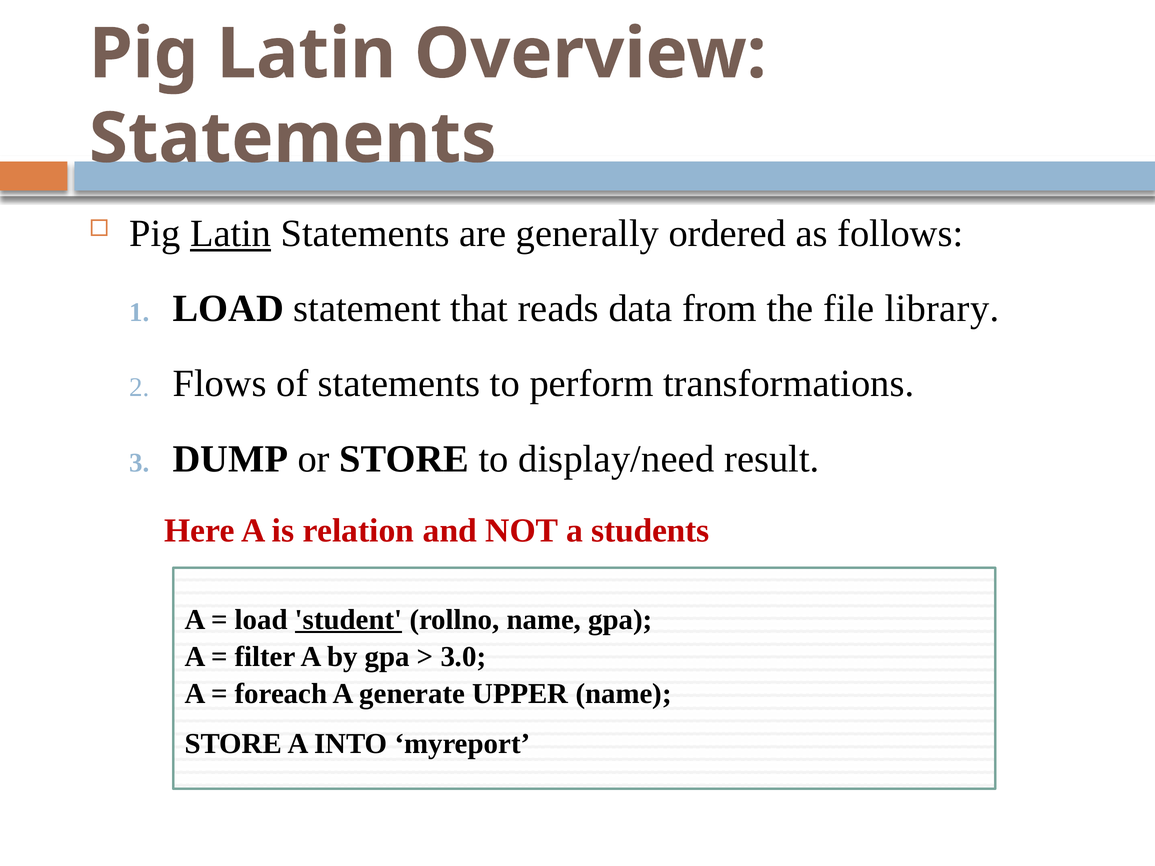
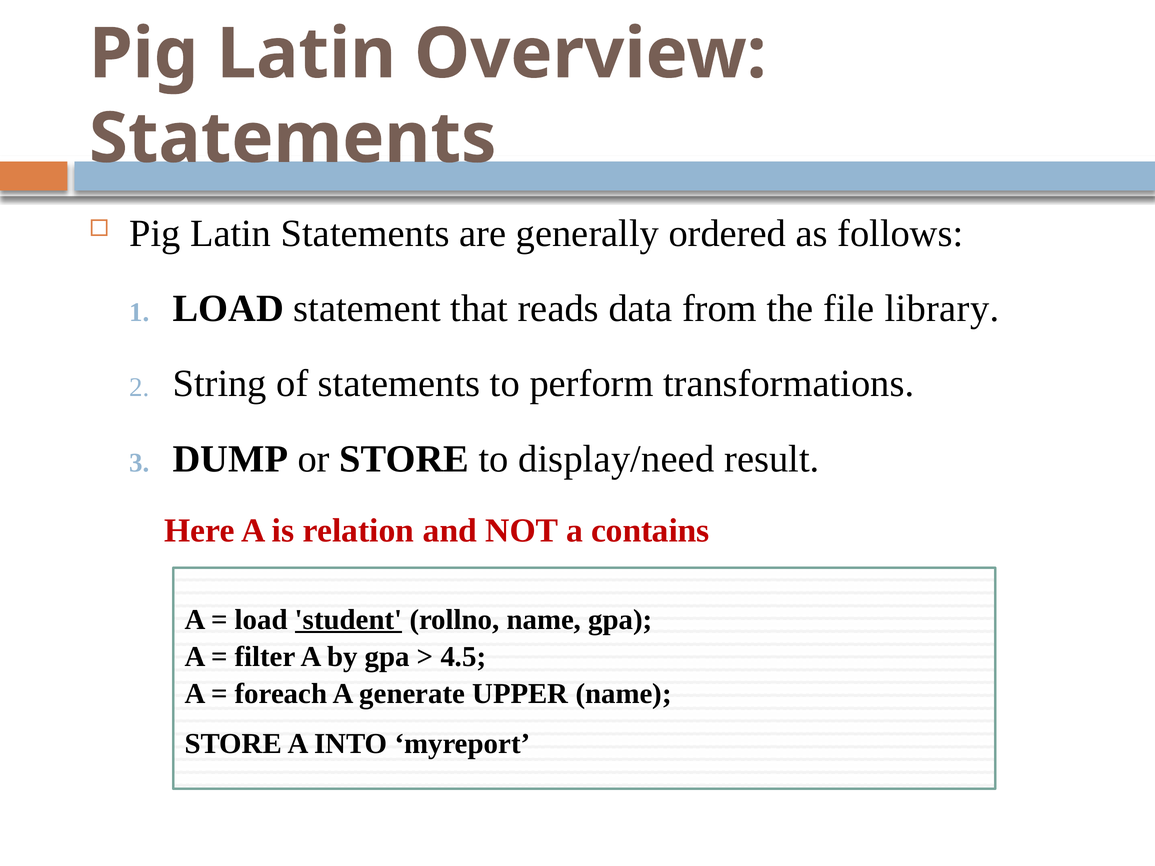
Latin at (231, 234) underline: present -> none
Flows: Flows -> String
students: students -> contains
3.0: 3.0 -> 4.5
